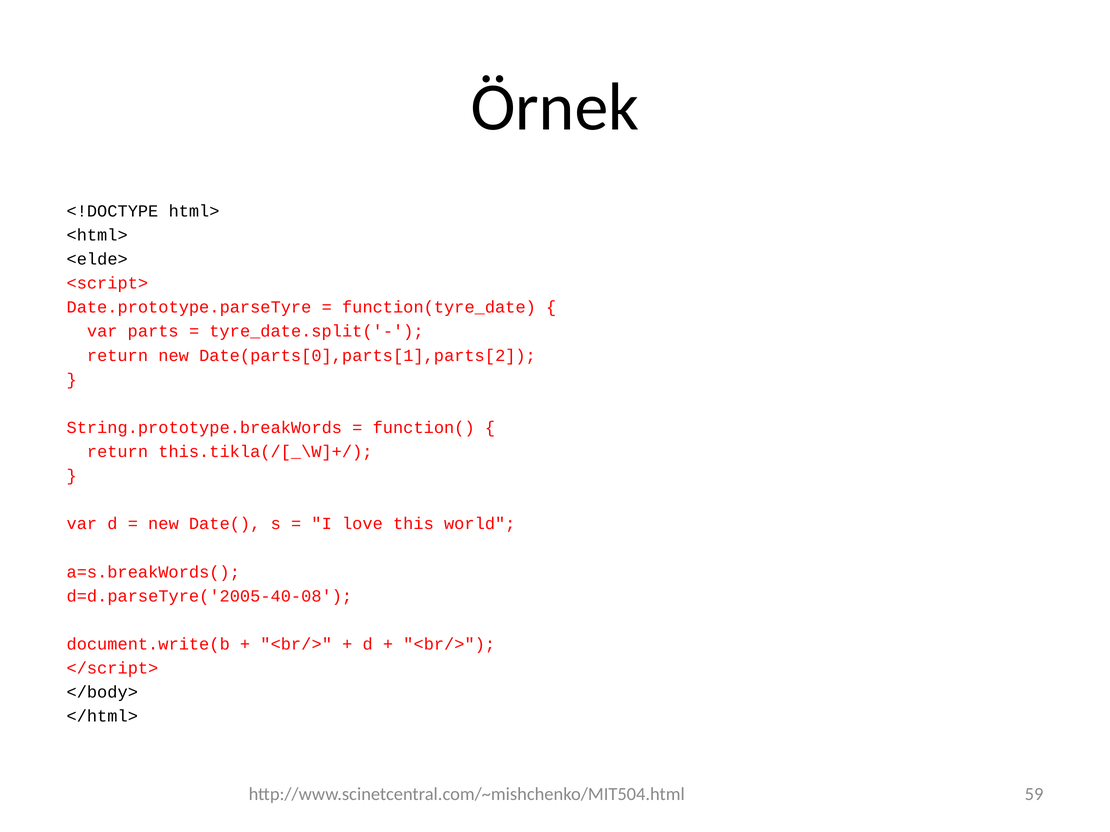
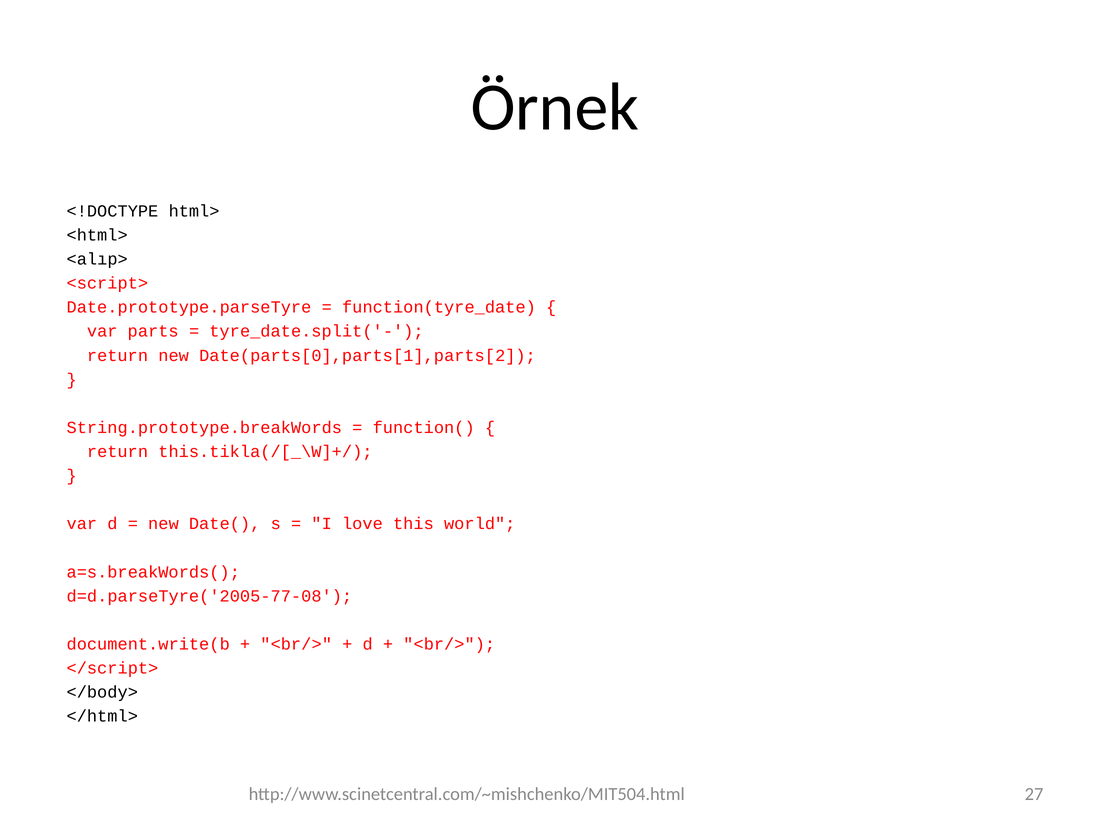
<elde>: <elde> -> <alıp>
d=d.parseTyre('2005-40-08: d=d.parseTyre('2005-40-08 -> d=d.parseTyre('2005-77-08
59: 59 -> 27
